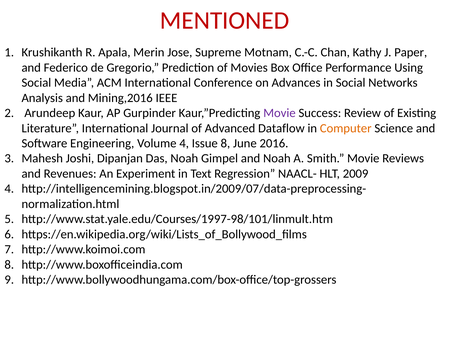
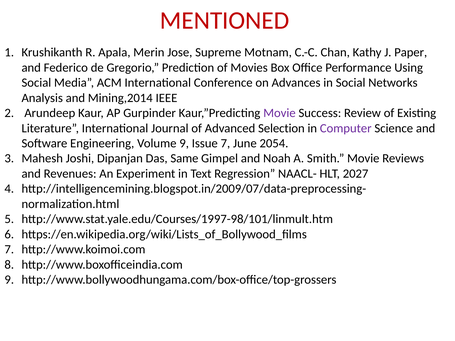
Mining,2016: Mining,2016 -> Mining,2014
Dataflow: Dataflow -> Selection
Computer colour: orange -> purple
Volume 4: 4 -> 9
Issue 8: 8 -> 7
2016: 2016 -> 2054
Das Noah: Noah -> Same
2009: 2009 -> 2027
